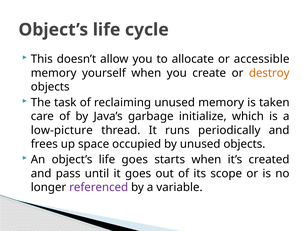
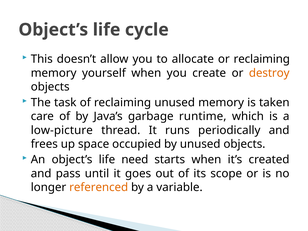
or accessible: accessible -> reclaiming
initialize: initialize -> runtime
life goes: goes -> need
referenced colour: purple -> orange
